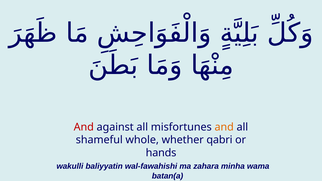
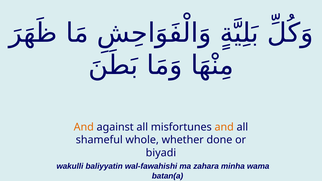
And at (84, 127) colour: red -> orange
qabri: qabri -> done
hands: hands -> biyadi
